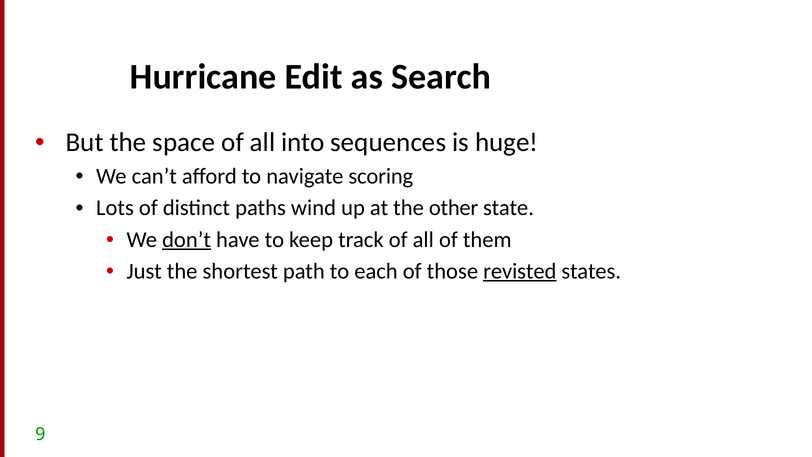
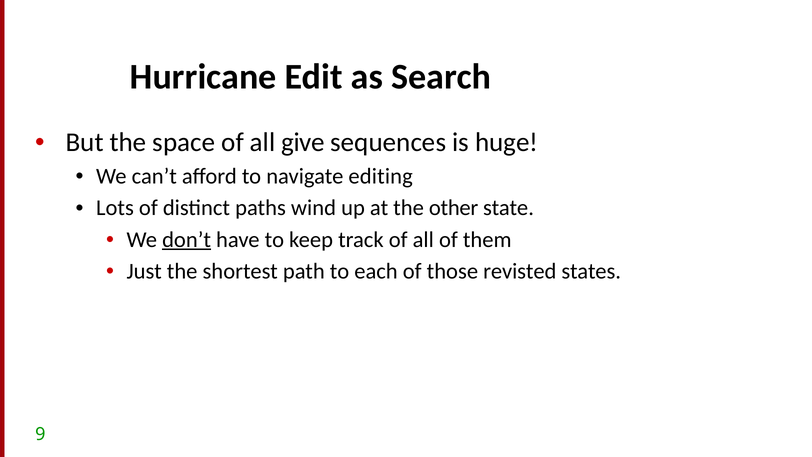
into: into -> give
scoring: scoring -> editing
revisted underline: present -> none
